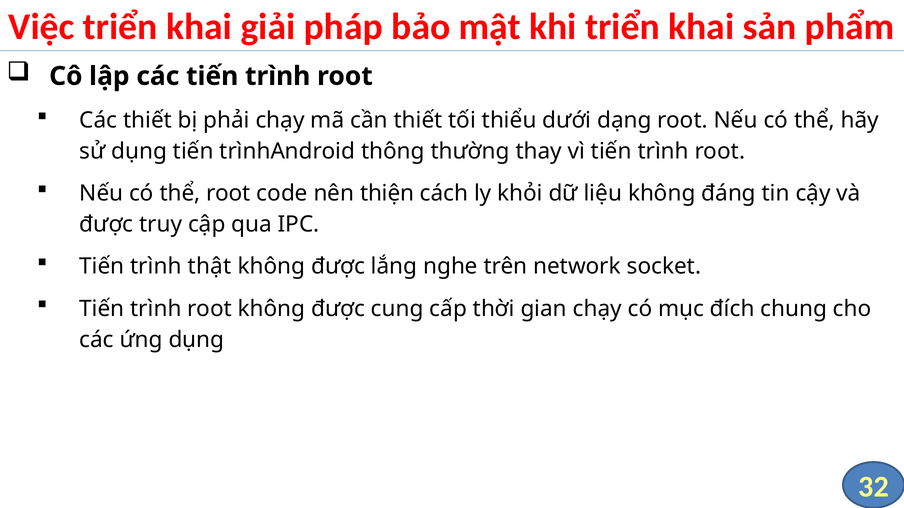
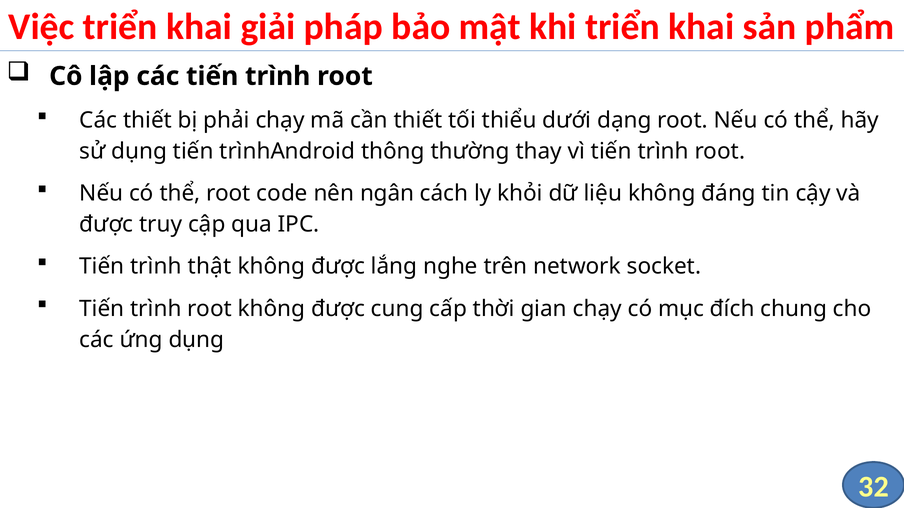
thiện: thiện -> ngân
